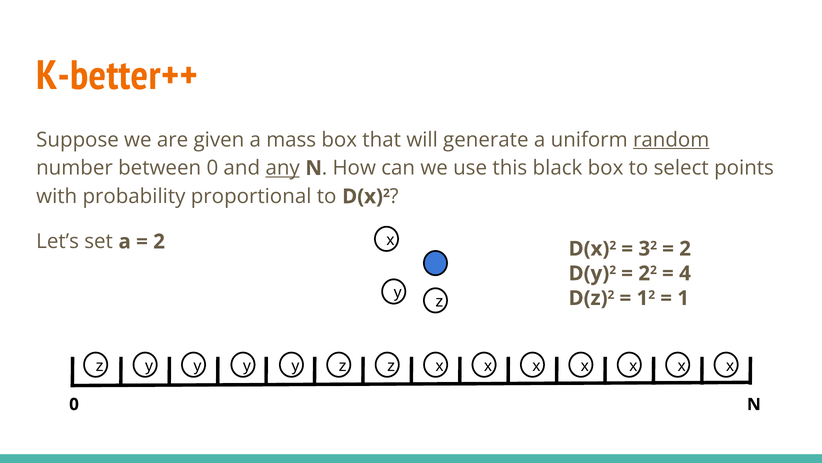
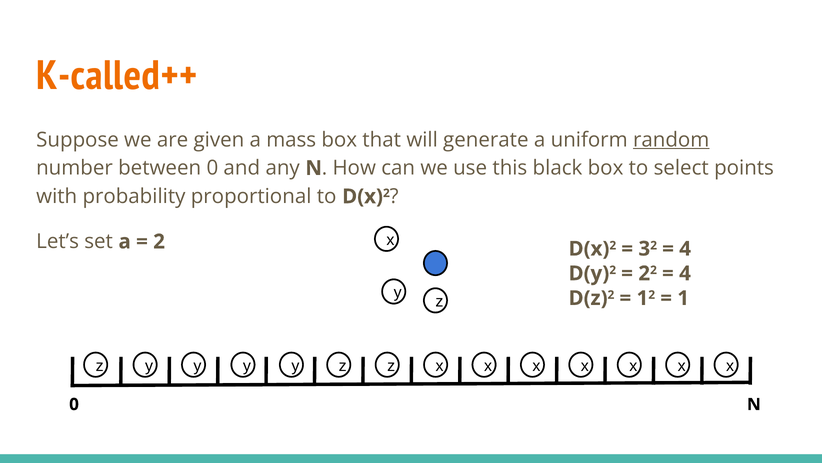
K-better++: K-better++ -> K-called++
any underline: present -> none
2 at (685, 248): 2 -> 4
